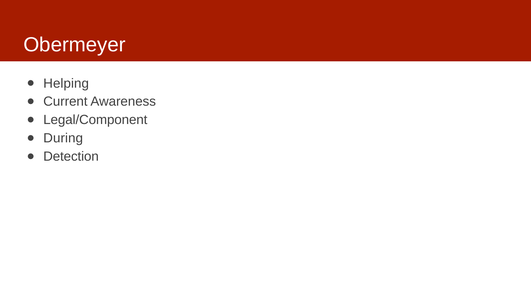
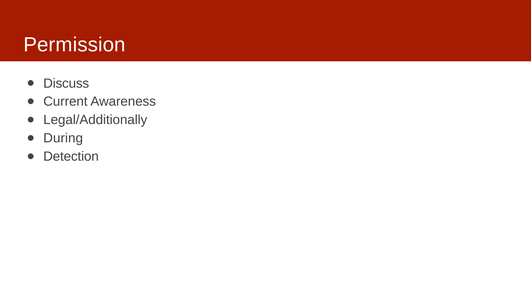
Obermeyer: Obermeyer -> Permission
Helping: Helping -> Discuss
Legal/Component: Legal/Component -> Legal/Additionally
